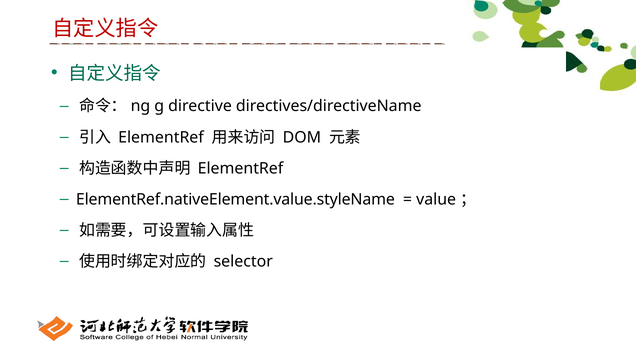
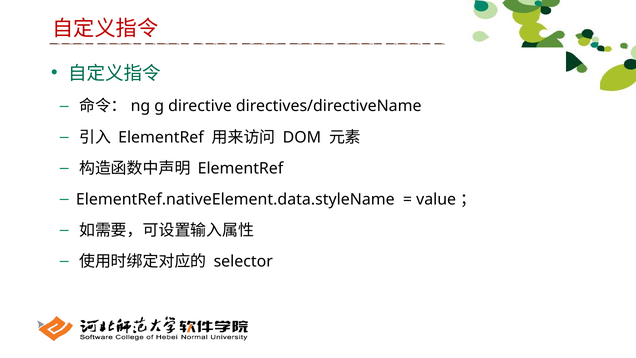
ElementRef.nativeElement.value.styleName: ElementRef.nativeElement.value.styleName -> ElementRef.nativeElement.data.styleName
